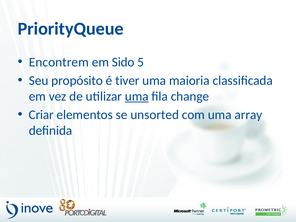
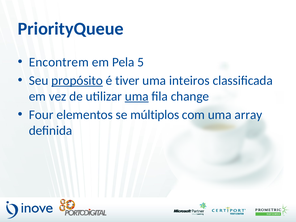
Sido: Sido -> Pela
propósito underline: none -> present
maioria: maioria -> inteiros
Criar: Criar -> Four
unsorted: unsorted -> múltiplos
